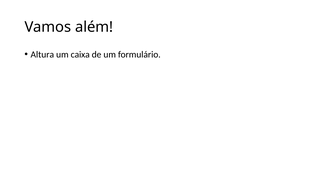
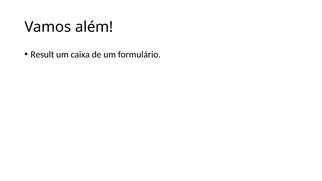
Altura: Altura -> Result
